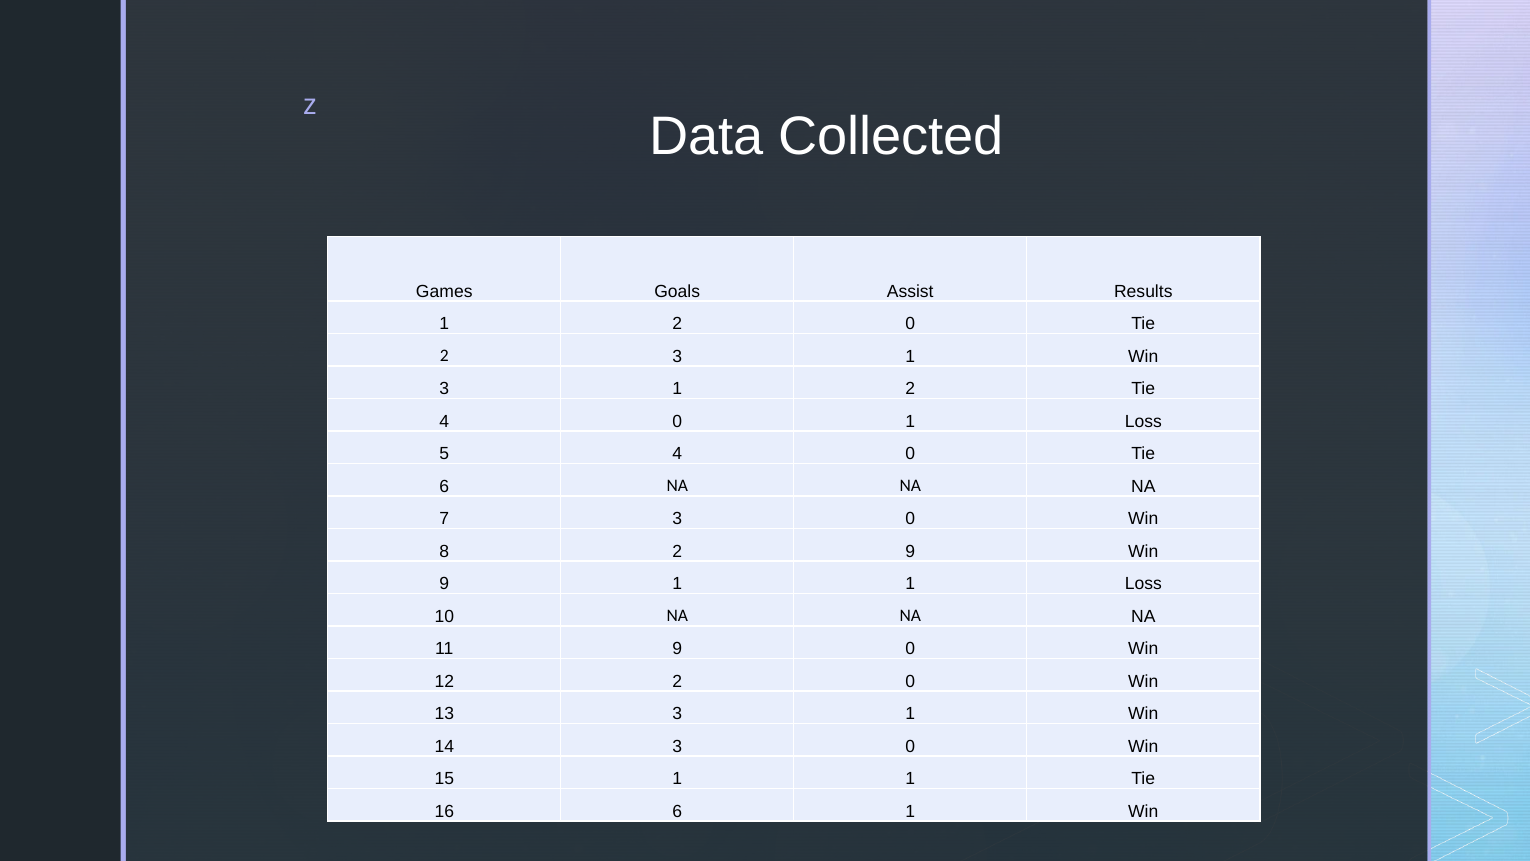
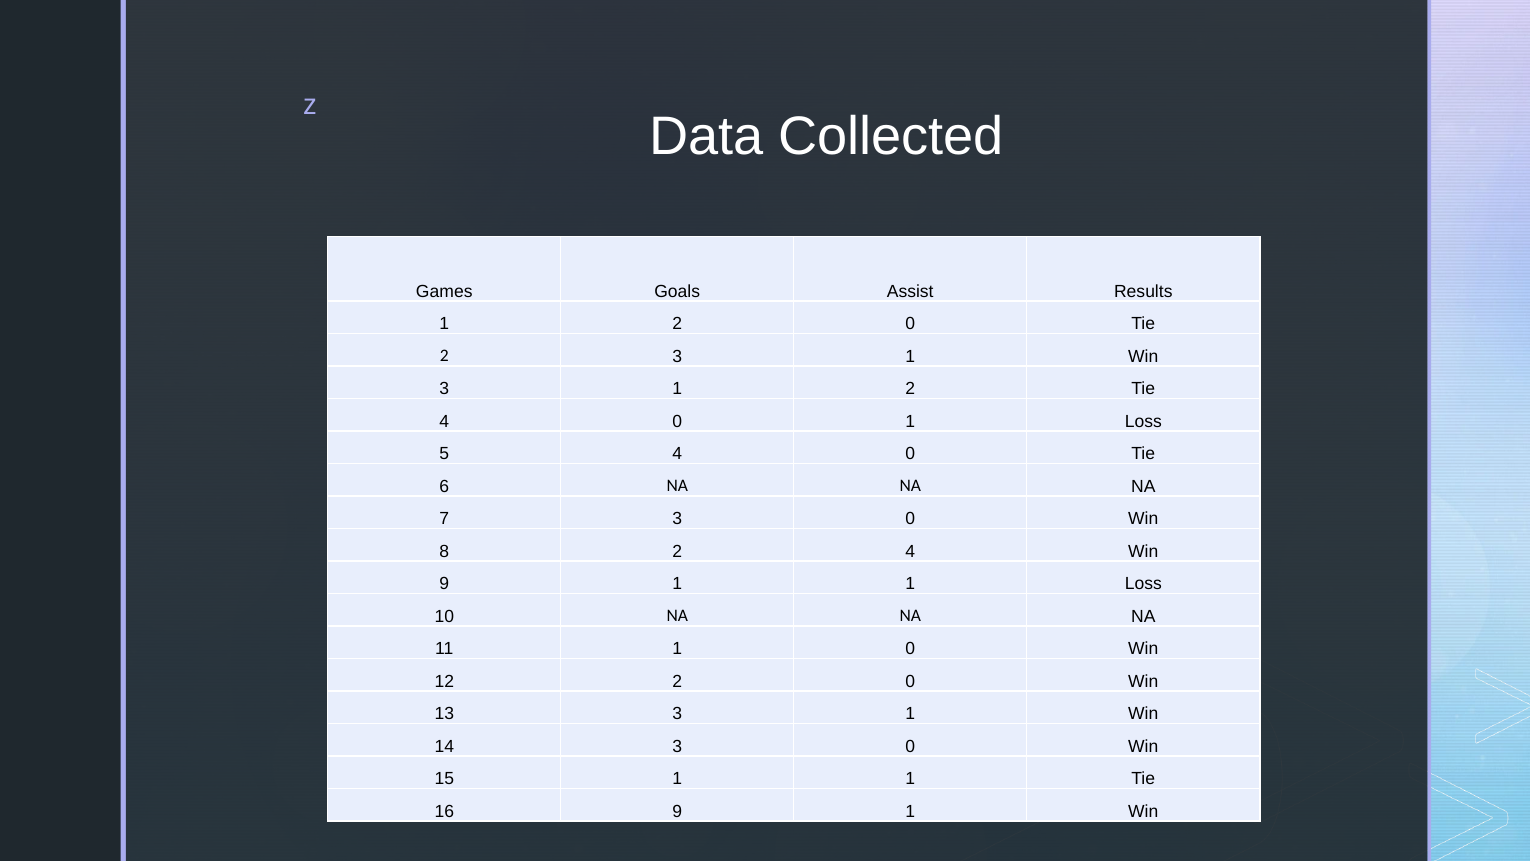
2 9: 9 -> 4
11 9: 9 -> 1
16 6: 6 -> 9
